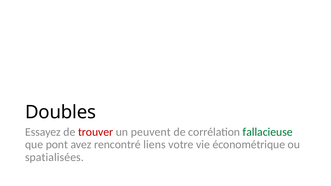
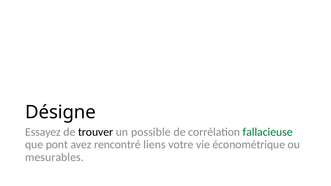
Doubles: Doubles -> Désigne
trouver colour: red -> black
peuvent: peuvent -> possible
spatialisées: spatialisées -> mesurables
